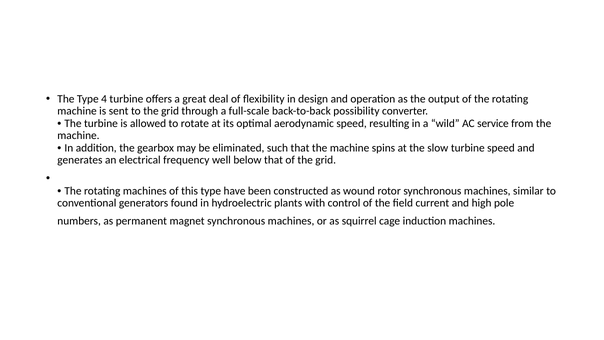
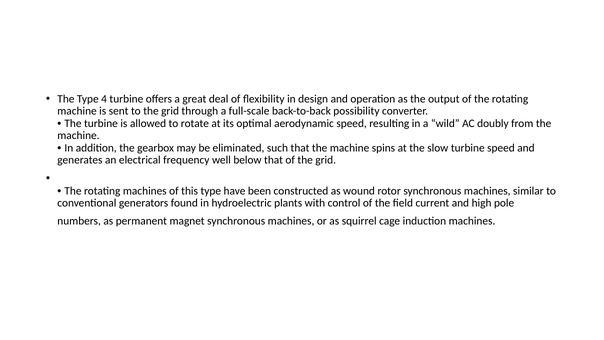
service: service -> doubly
